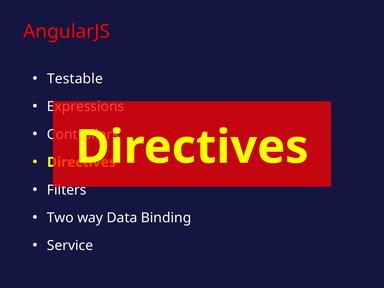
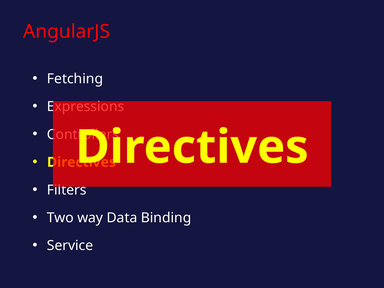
Testable: Testable -> Fetching
